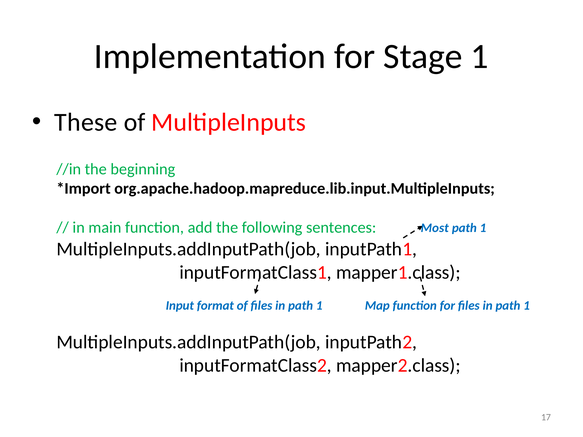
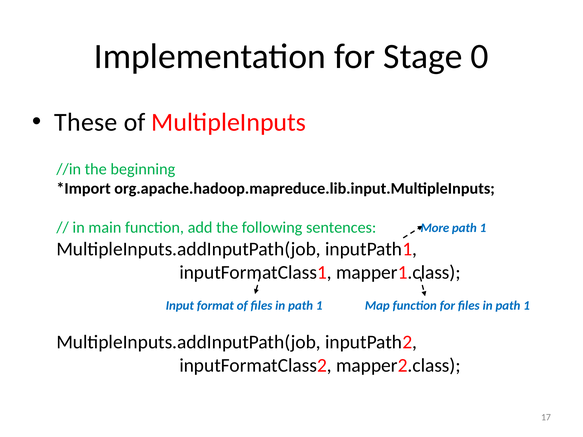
Stage 1: 1 -> 0
Most: Most -> More
